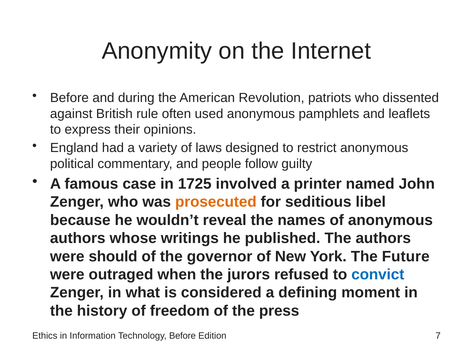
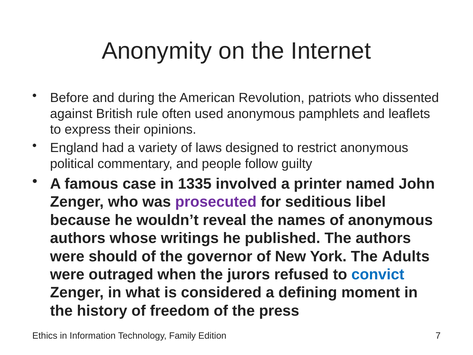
1725: 1725 -> 1335
prosecuted colour: orange -> purple
Future: Future -> Adults
Technology Before: Before -> Family
